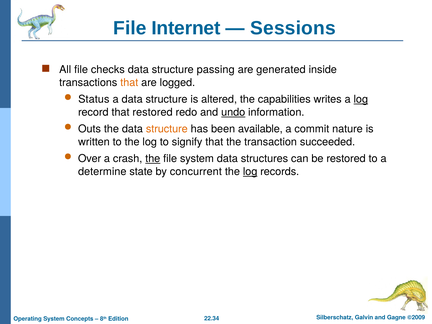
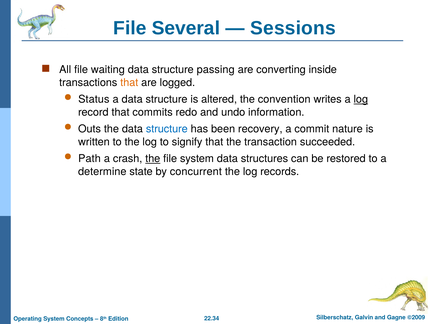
Internet: Internet -> Several
checks: checks -> waiting
generated: generated -> converting
capabilities: capabilities -> convention
that restored: restored -> commits
undo underline: present -> none
structure at (167, 129) colour: orange -> blue
available: available -> recovery
Over: Over -> Path
log at (250, 172) underline: present -> none
